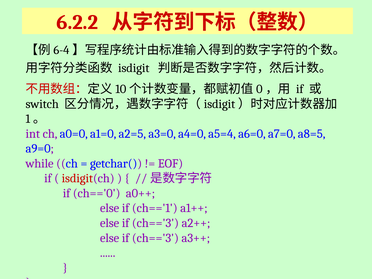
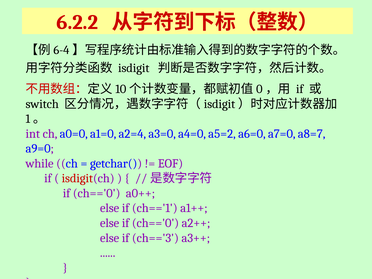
a2=5: a2=5 -> a2=4
a5=4: a5=4 -> a5=2
a8=5: a8=5 -> a8=7
ch=='3 at (155, 223): ch=='3 -> ch=='0
